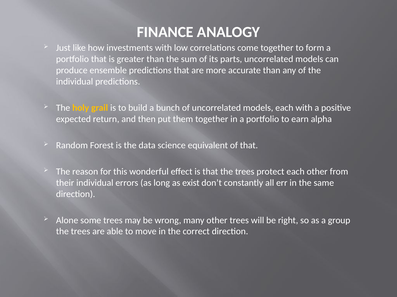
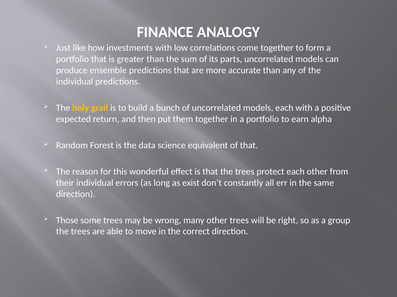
Alone: Alone -> Those
